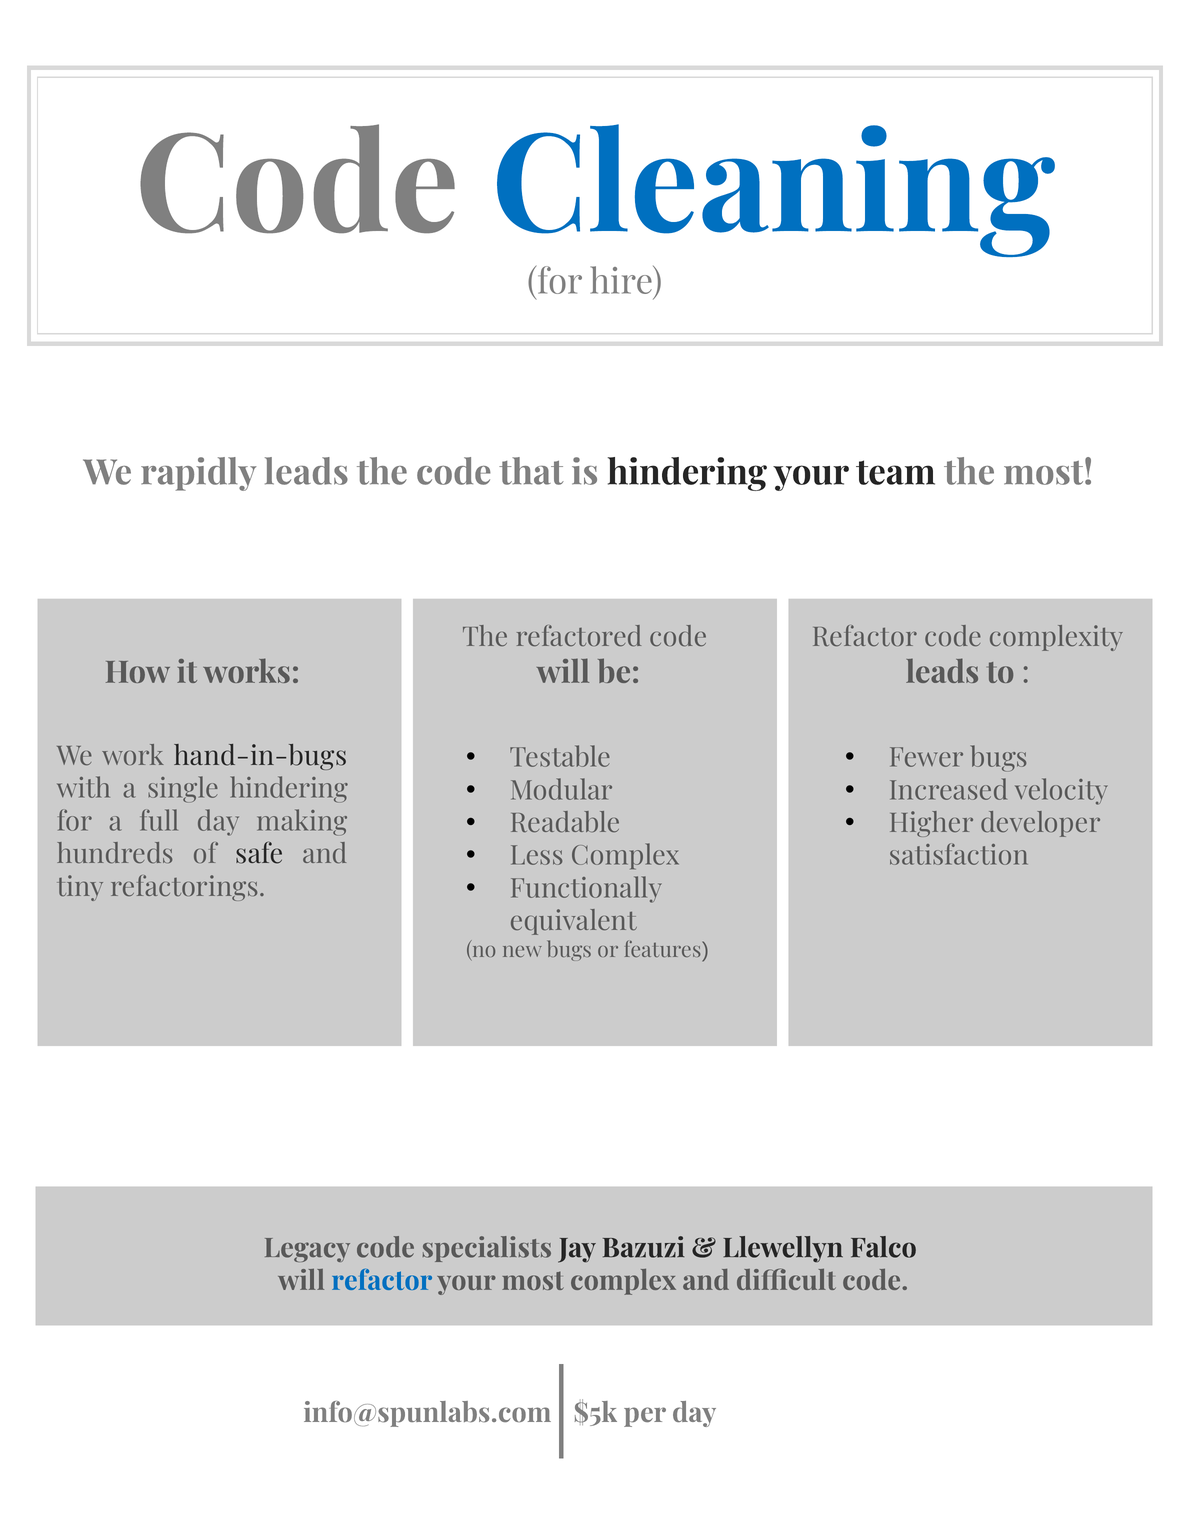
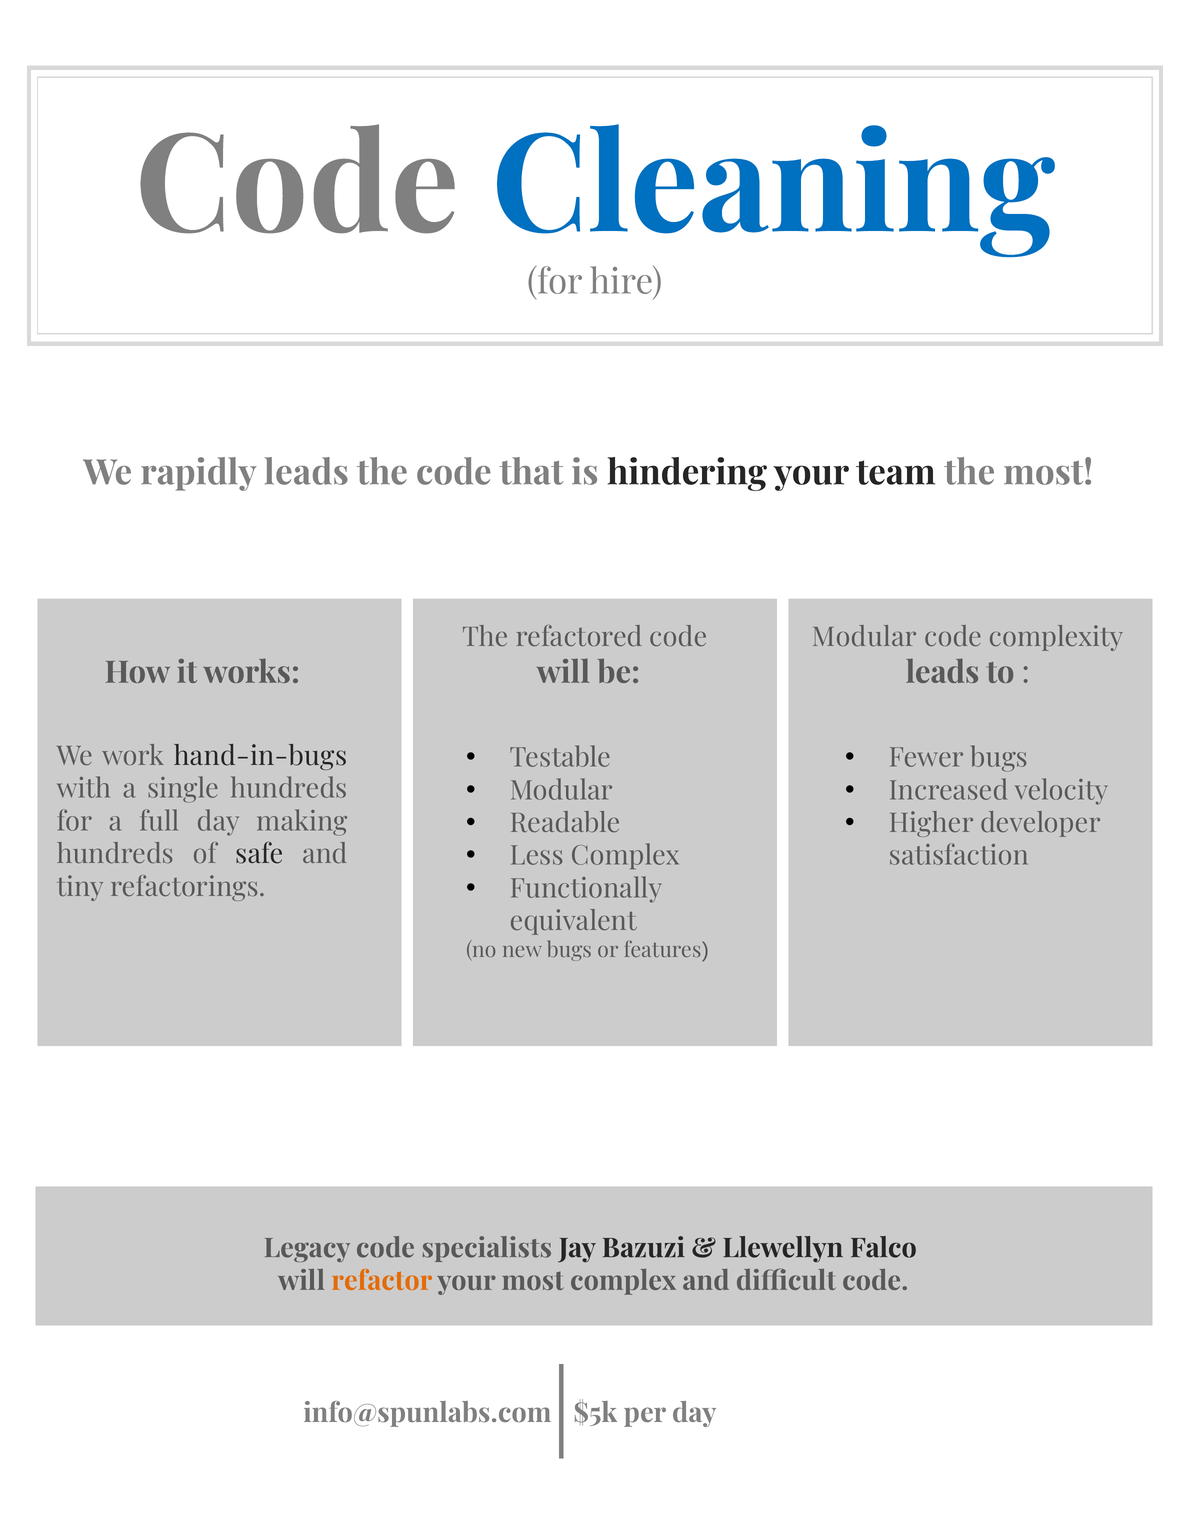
Refactor at (864, 637): Refactor -> Modular
single hindering: hindering -> hundreds
refactor at (382, 1281) colour: blue -> orange
